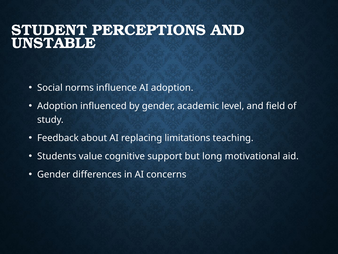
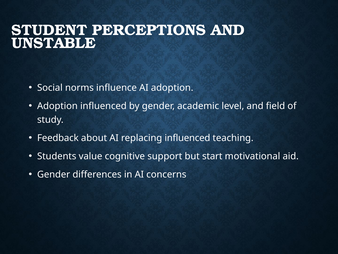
replacing limitations: limitations -> influenced
long: long -> start
